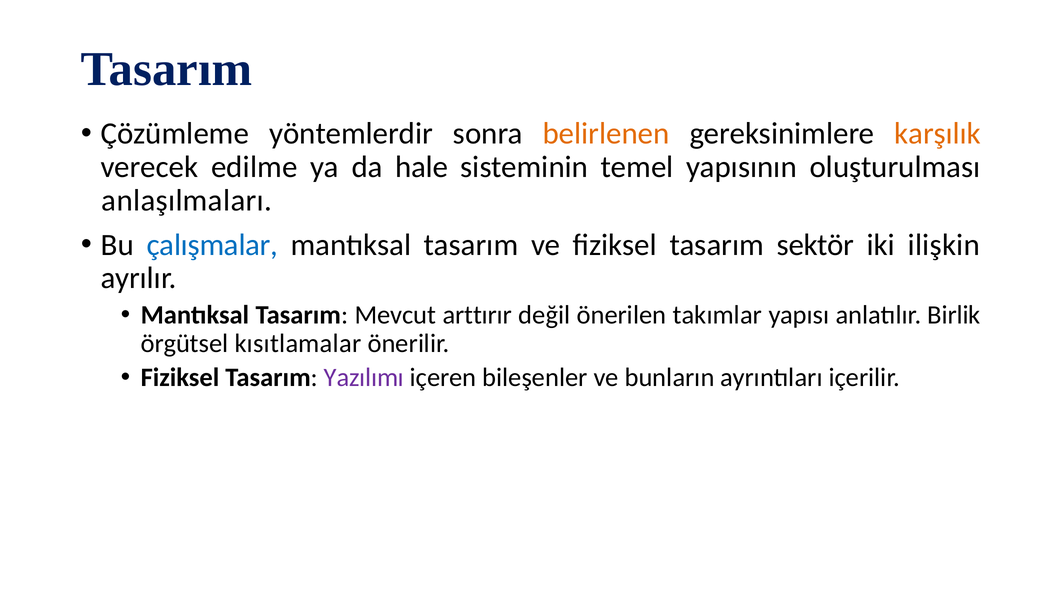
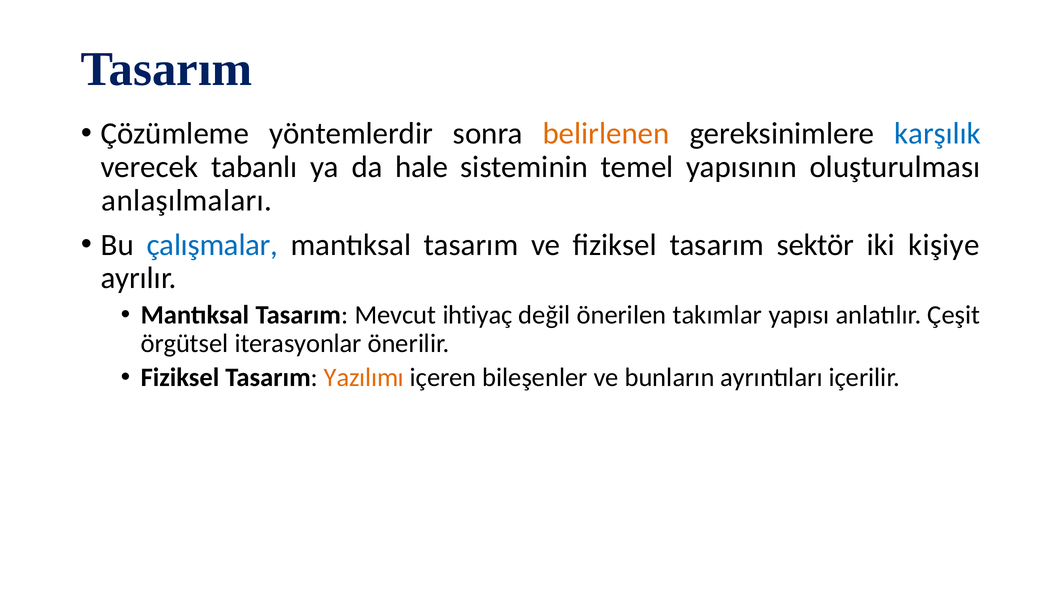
karşılık colour: orange -> blue
edilme: edilme -> tabanlı
ilişkin: ilişkin -> kişiye
arttırır: arttırır -> ihtiyaç
Birlik: Birlik -> Çeşit
kısıtlamalar: kısıtlamalar -> iterasyonlar
Yazılımı colour: purple -> orange
